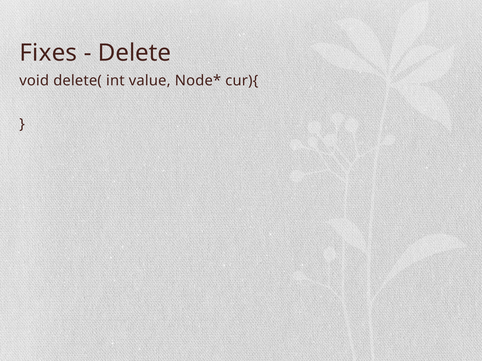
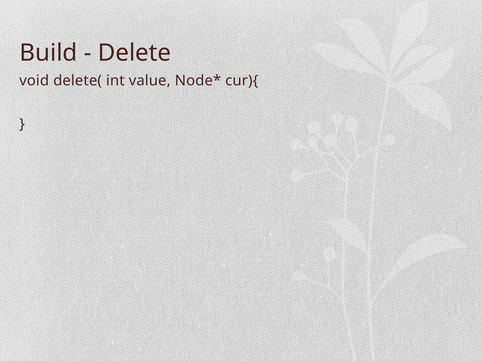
Fixes: Fixes -> Build
